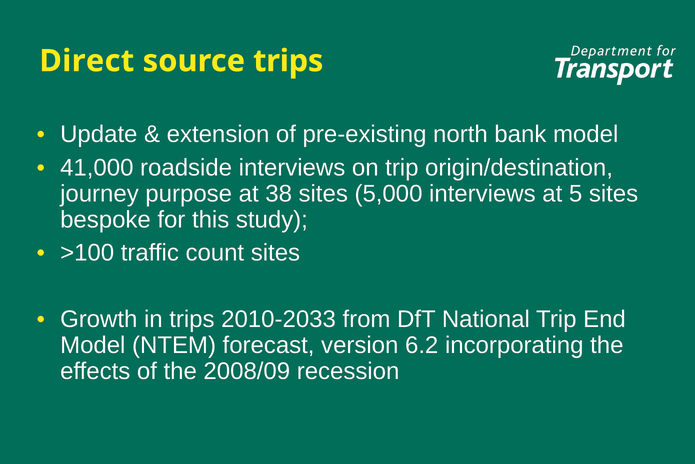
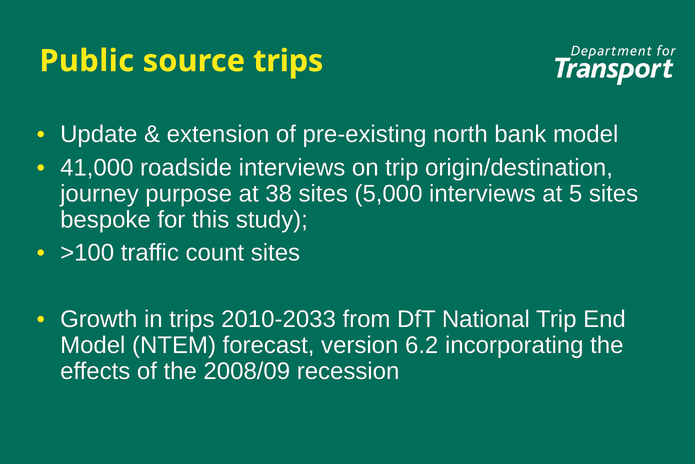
Direct: Direct -> Public
